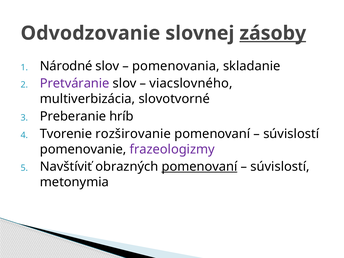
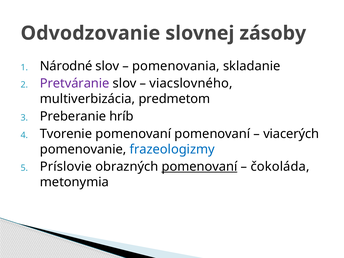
zásoby underline: present -> none
slovotvorné: slovotvorné -> predmetom
Tvorenie rozširovanie: rozširovanie -> pomenovaní
súvislostí at (291, 134): súvislostí -> viacerých
frazeologizmy colour: purple -> blue
Navštíviť: Navštíviť -> Príslovie
súvislostí at (280, 167): súvislostí -> čokoláda
